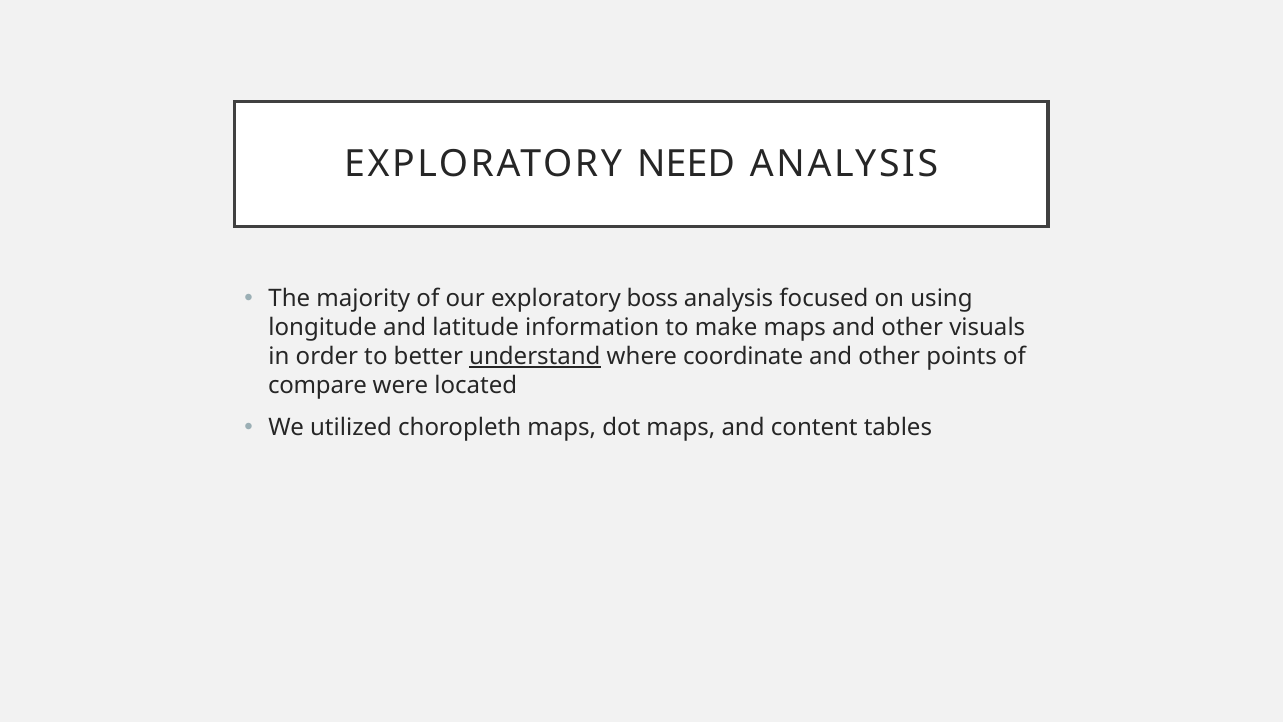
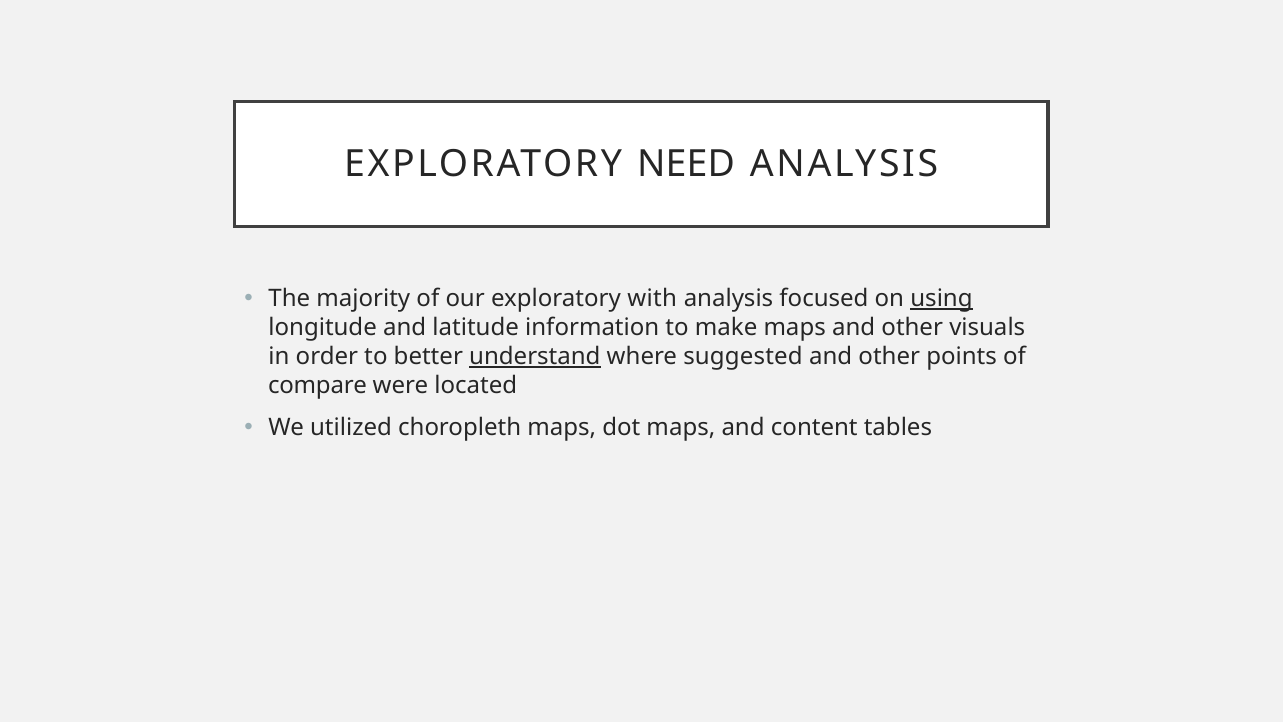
boss: boss -> with
using underline: none -> present
coordinate: coordinate -> suggested
